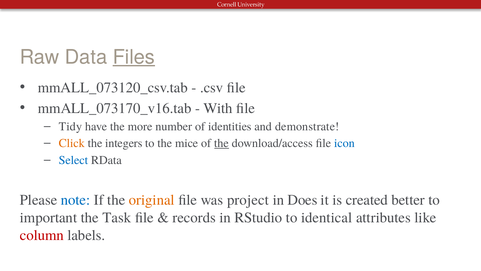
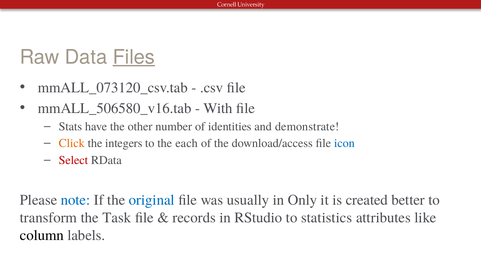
mmALL_073170_v16.tab: mmALL_073170_v16.tab -> mmALL_506580_v16.tab
Tidy: Tidy -> Stats
more: more -> other
mice: mice -> each
the at (222, 143) underline: present -> none
Select colour: blue -> red
original colour: orange -> blue
project: project -> usually
Does: Does -> Only
important: important -> transform
identical: identical -> statistics
column colour: red -> black
